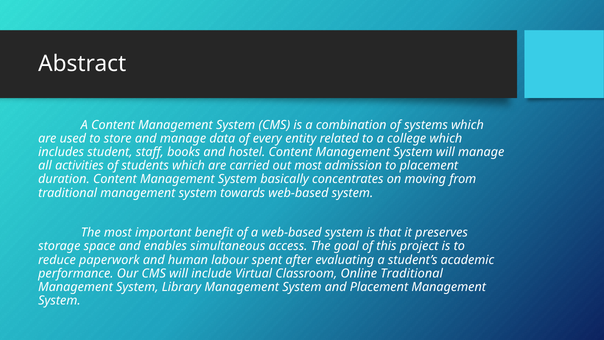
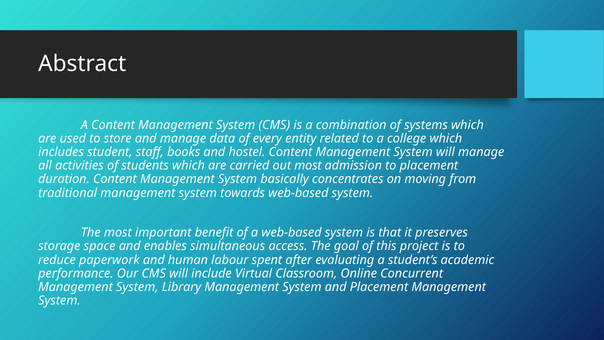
Online Traditional: Traditional -> Concurrent
